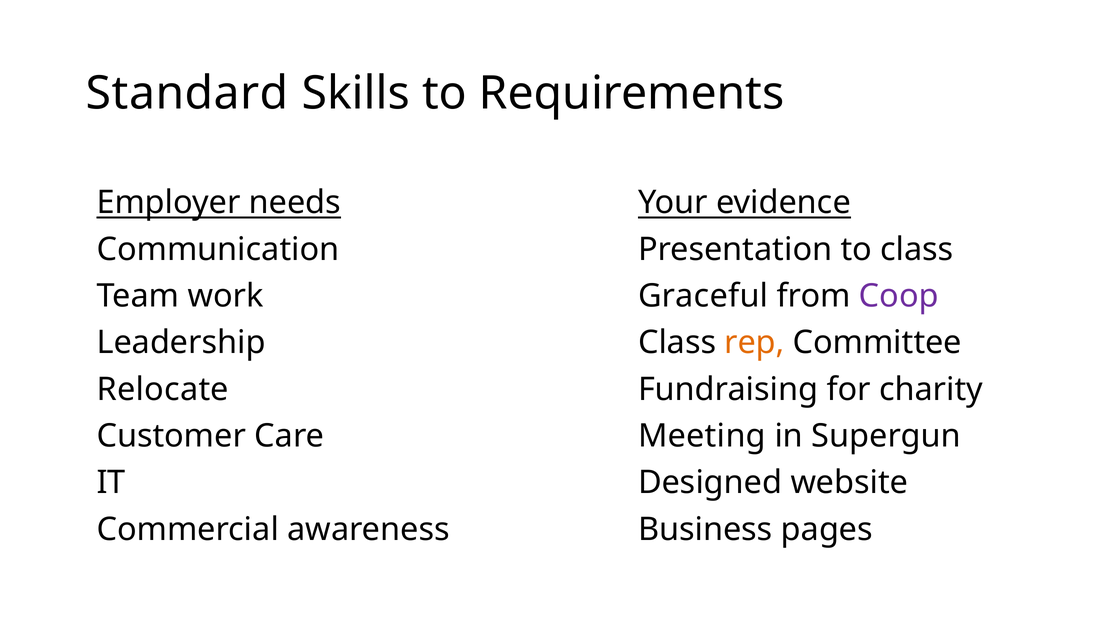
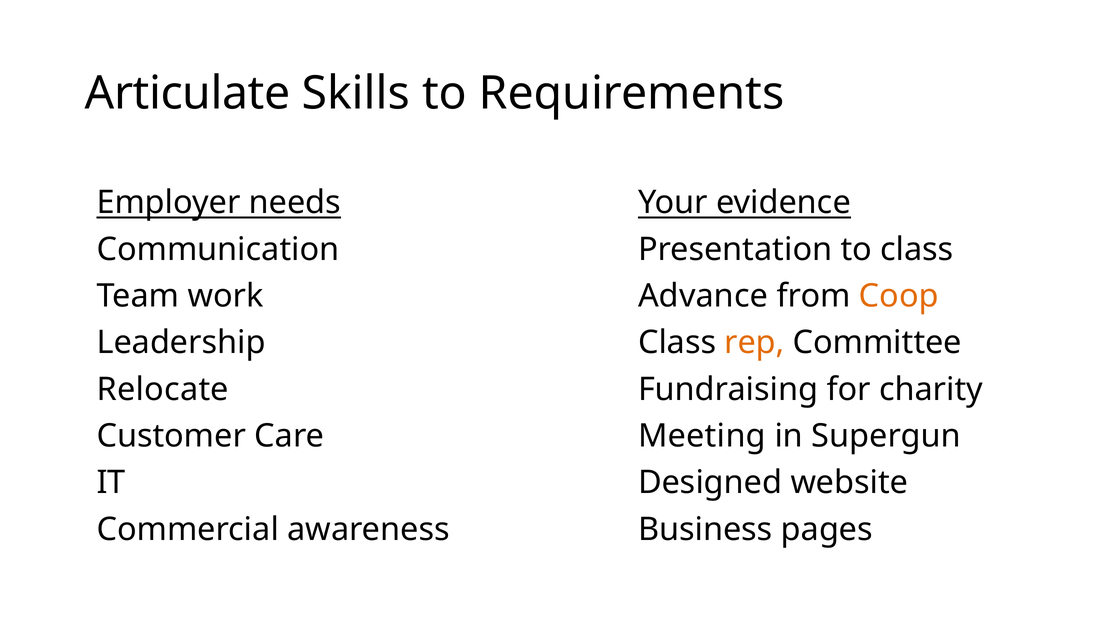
Standard: Standard -> Articulate
Graceful: Graceful -> Advance
Coop colour: purple -> orange
